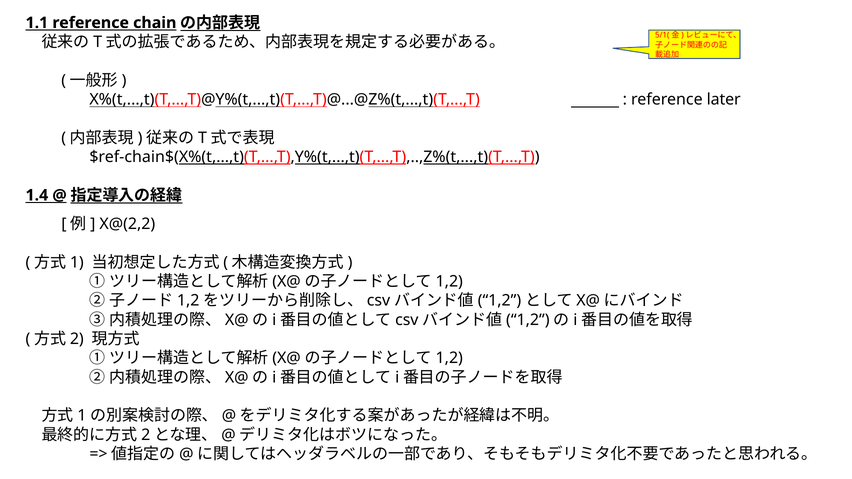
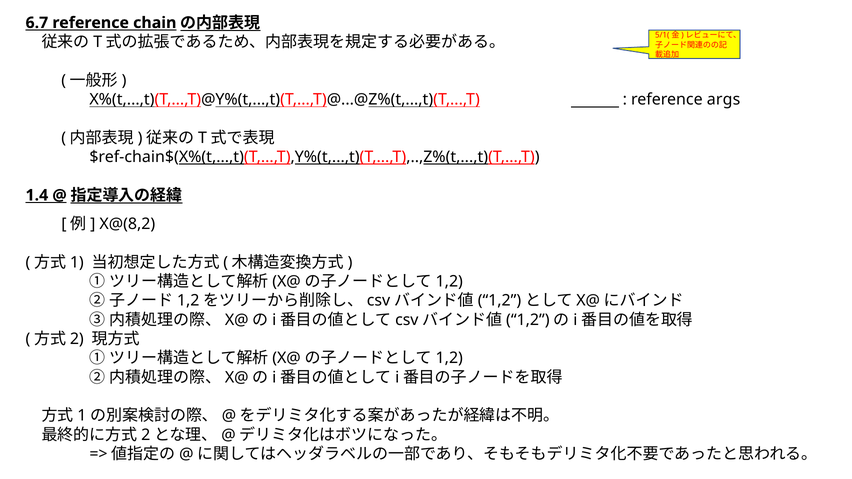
1.1: 1.1 -> 6.7
later: later -> args
X@(2,2: X@(2,2 -> X@(8,2
